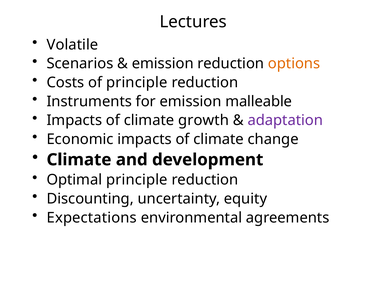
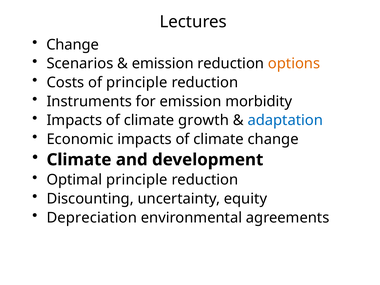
Volatile at (72, 45): Volatile -> Change
malleable: malleable -> morbidity
adaptation colour: purple -> blue
Expectations: Expectations -> Depreciation
